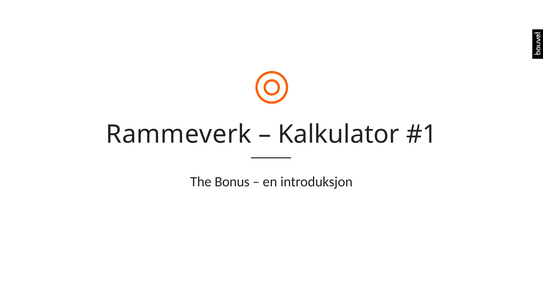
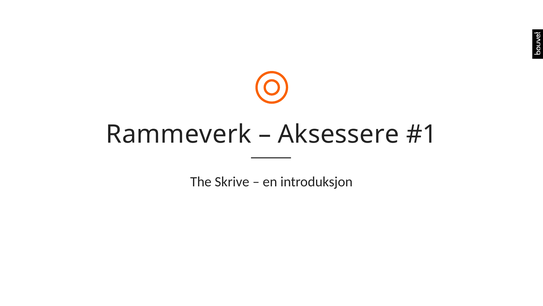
Kalkulator: Kalkulator -> Aksessere
Bonus: Bonus -> Skrive
